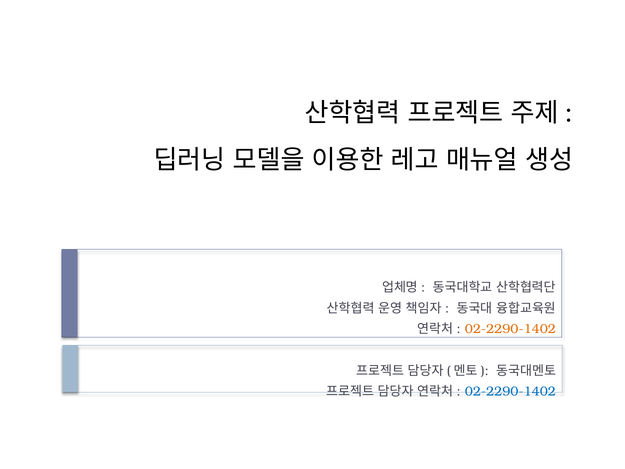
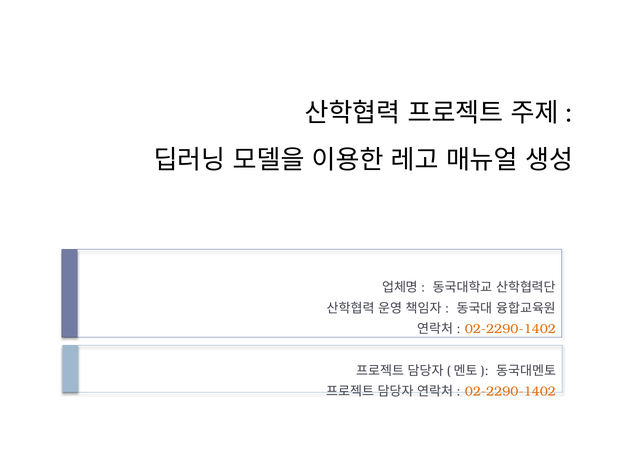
02-2290-1402 at (510, 391) colour: blue -> orange
